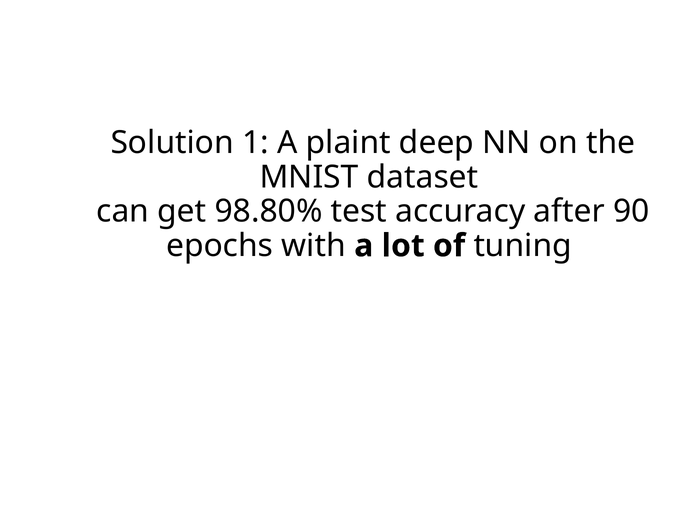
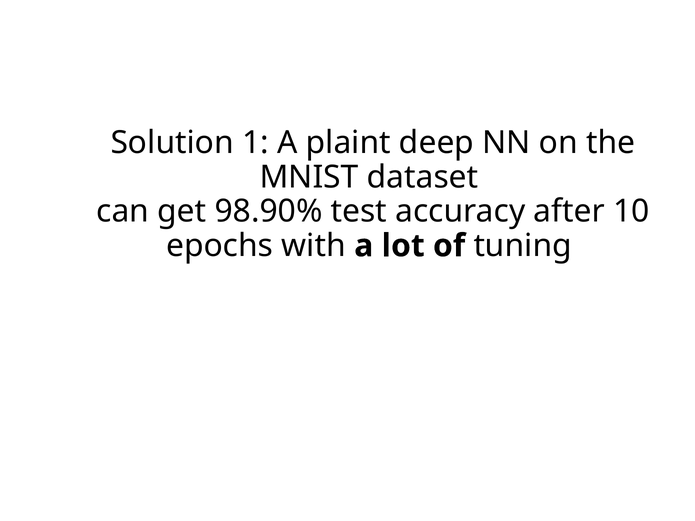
98.80%: 98.80% -> 98.90%
90: 90 -> 10
